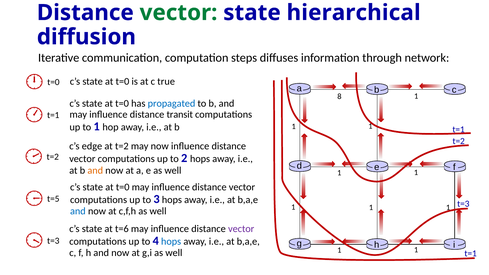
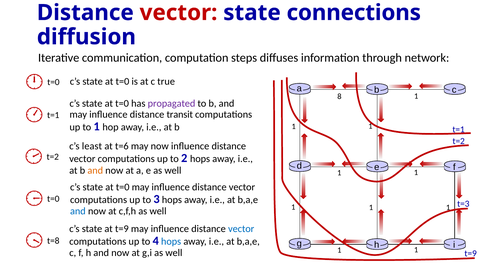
vector at (179, 13) colour: green -> red
hierarchical: hierarchical -> connections
propagated colour: blue -> purple
edge: edge -> least
at t=2: t=2 -> t=6
t=5 at (53, 199): t=5 -> t=0
at t=6: t=6 -> t=9
vector at (241, 229) colour: purple -> blue
t=3 at (53, 241): t=3 -> t=8
t=1 at (471, 253): t=1 -> t=9
